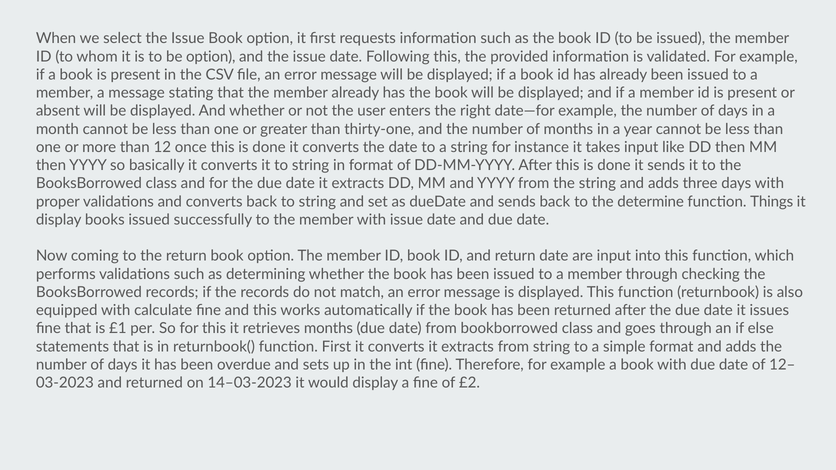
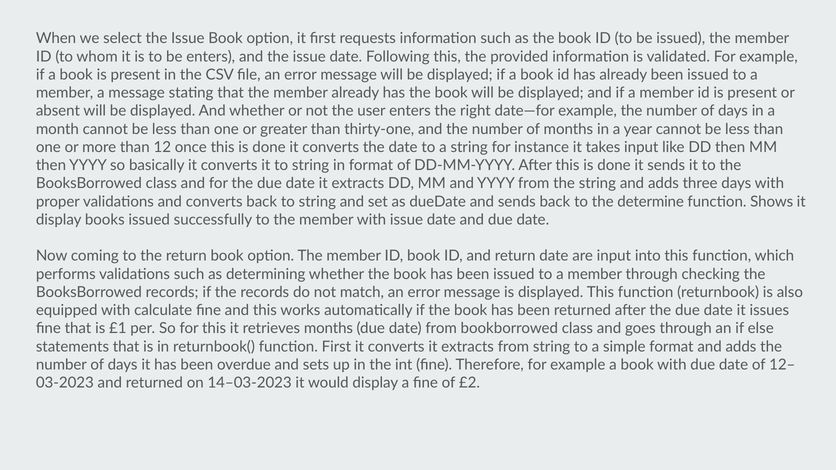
be option: option -> enters
Things: Things -> Shows
